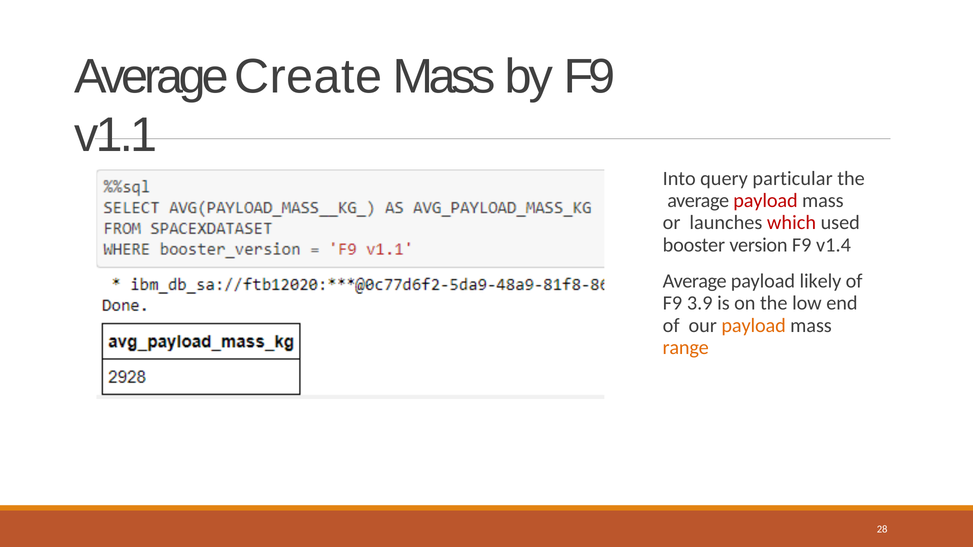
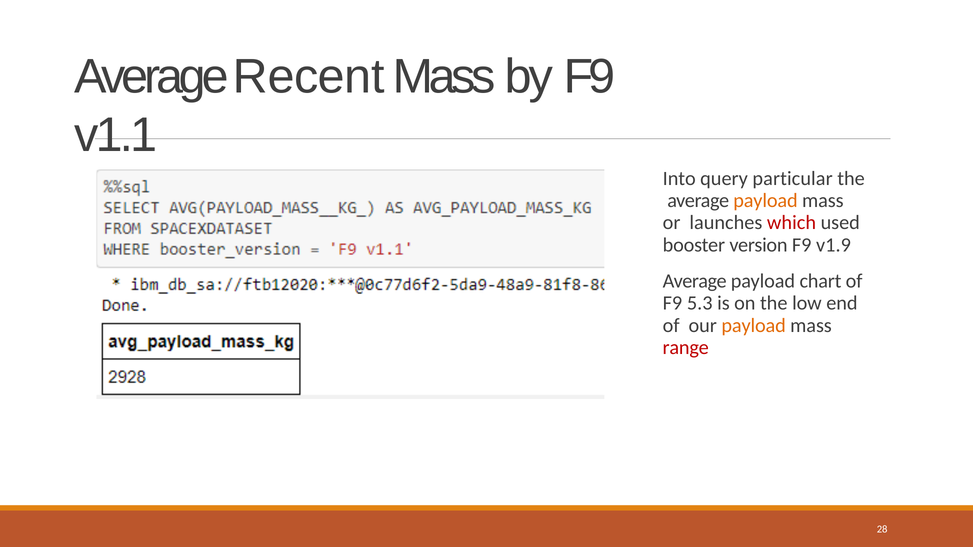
Create: Create -> Recent
payload at (765, 201) colour: red -> orange
v1.4: v1.4 -> v1.9
likely: likely -> chart
3.9: 3.9 -> 5.3
range colour: orange -> red
